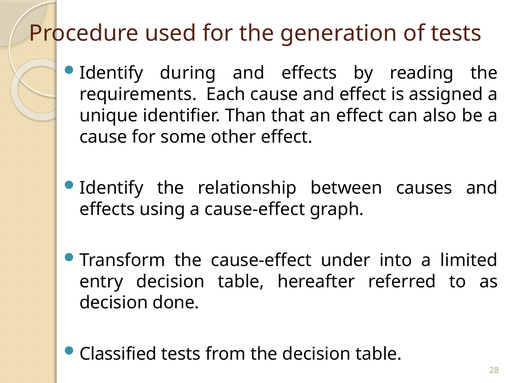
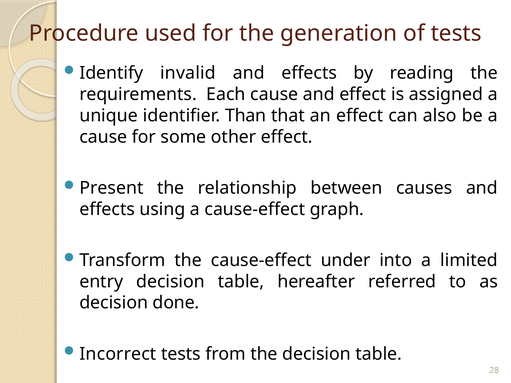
during: during -> invalid
Identify at (111, 188): Identify -> Present
Classified: Classified -> Incorrect
